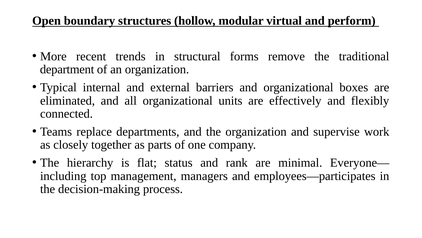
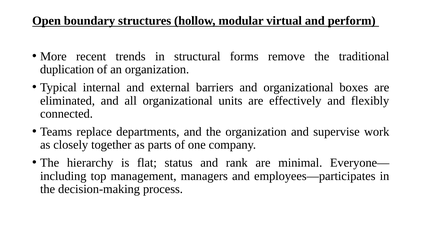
department: department -> duplication
